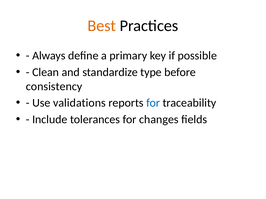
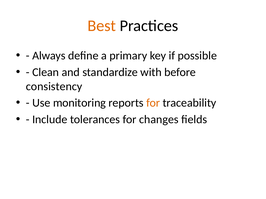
type: type -> with
validations: validations -> monitoring
for at (153, 103) colour: blue -> orange
